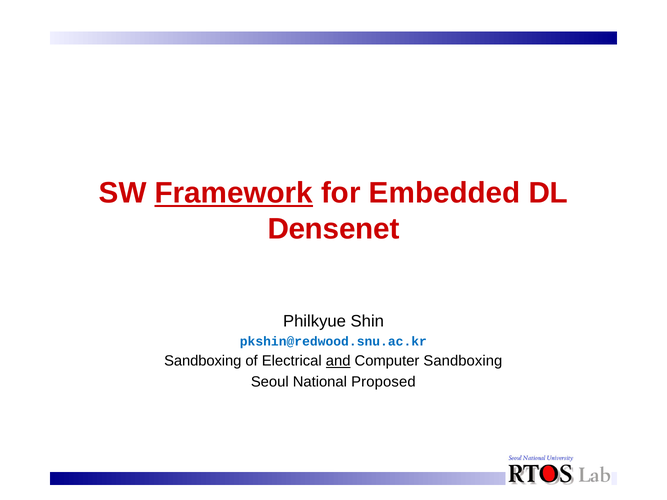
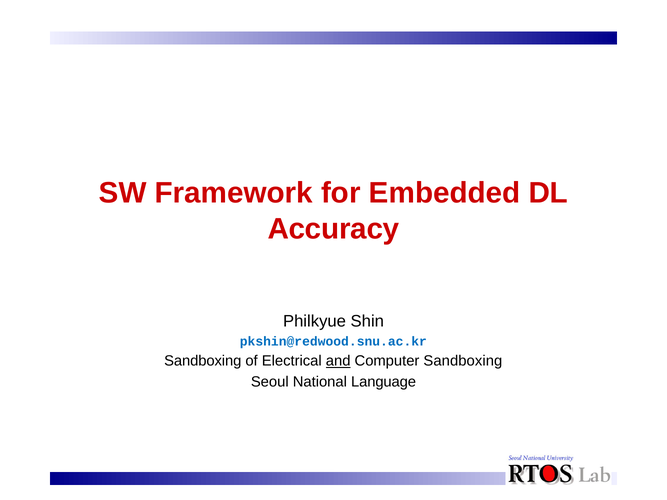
Framework underline: present -> none
Densenet: Densenet -> Accuracy
Proposed: Proposed -> Language
